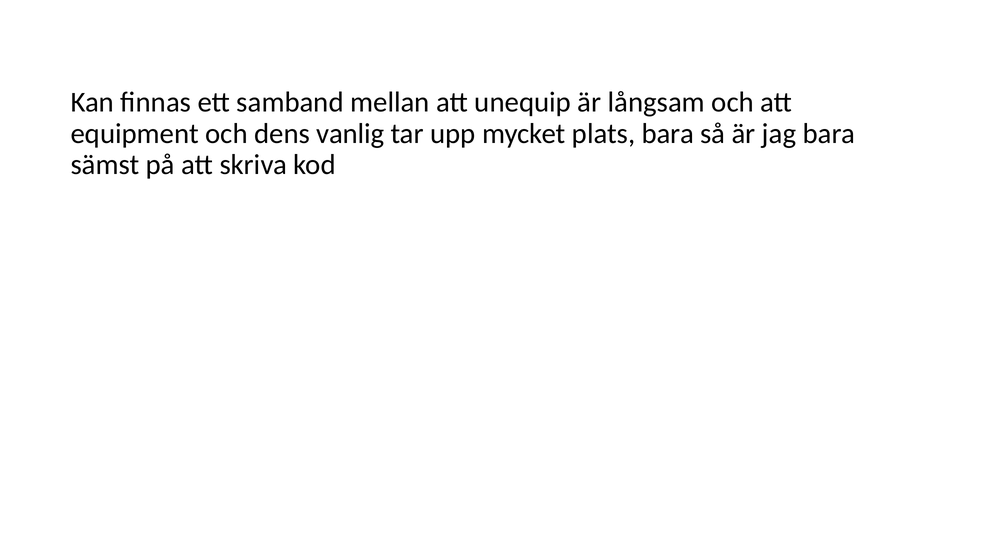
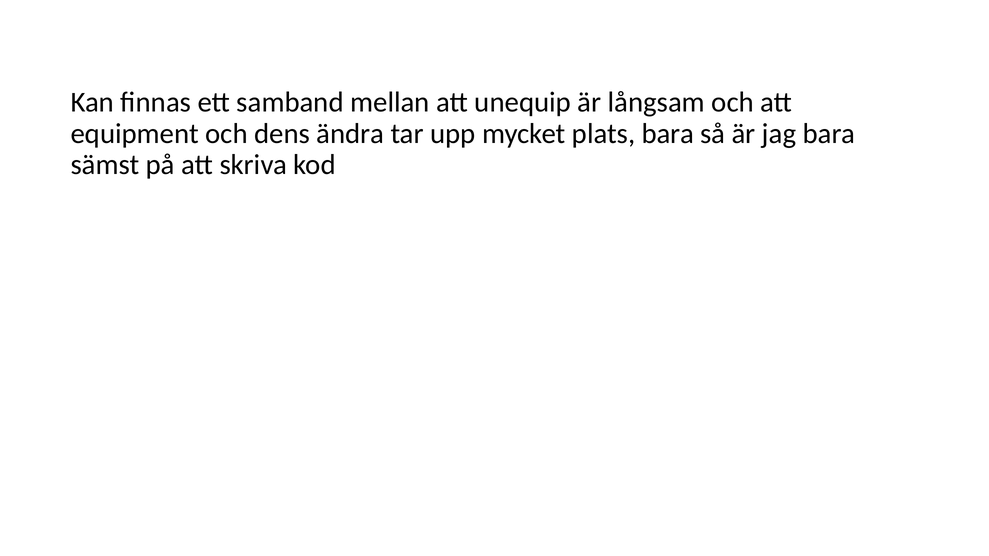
vanlig: vanlig -> ändra
